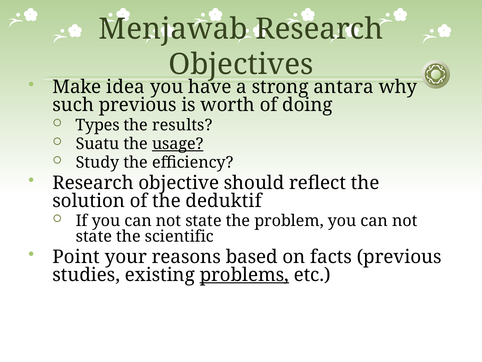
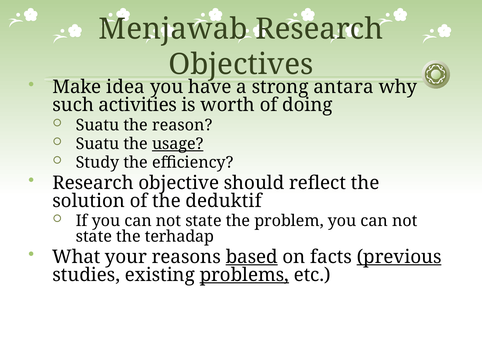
such previous: previous -> activities
Types at (98, 125): Types -> Suatu
results: results -> reason
scientific: scientific -> terhadap
Point: Point -> What
based underline: none -> present
previous at (399, 256) underline: none -> present
